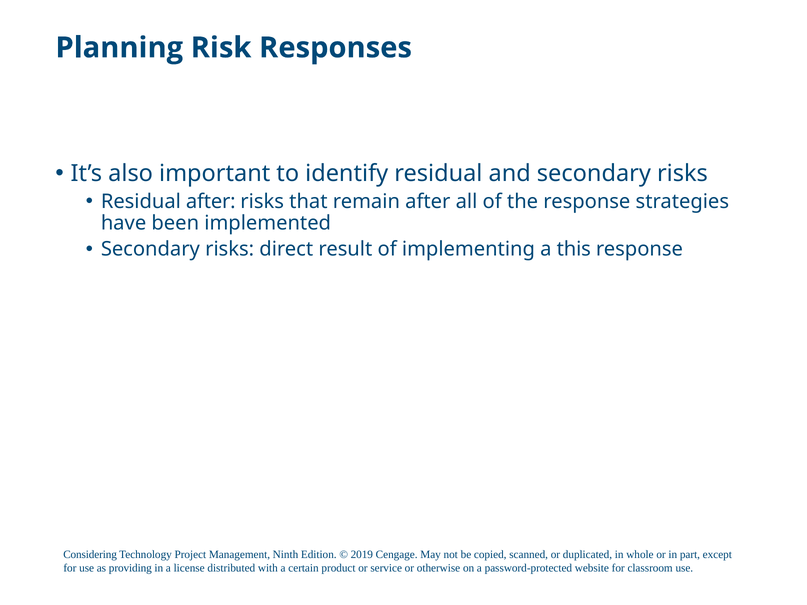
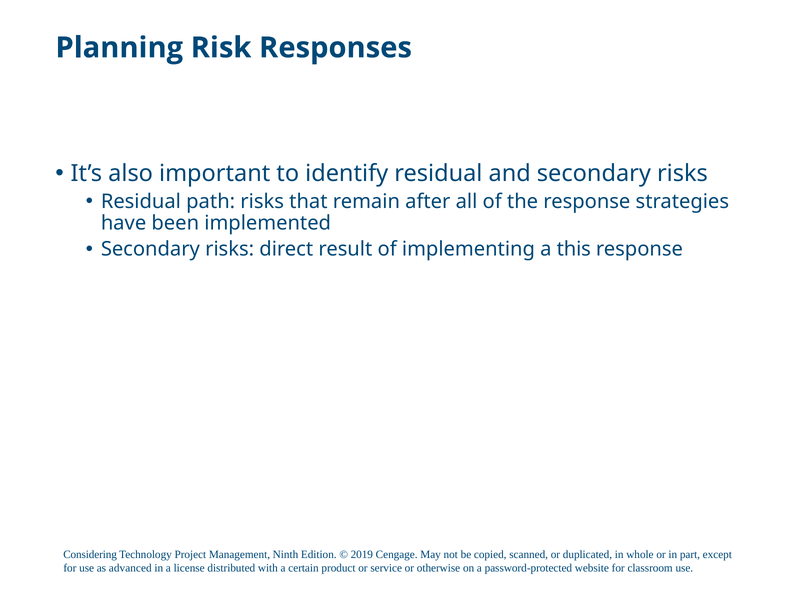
Residual after: after -> path
providing: providing -> advanced
